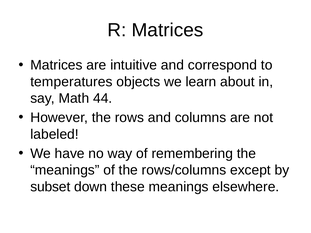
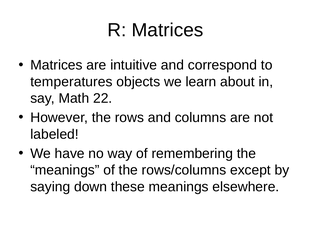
44: 44 -> 22
subset: subset -> saying
